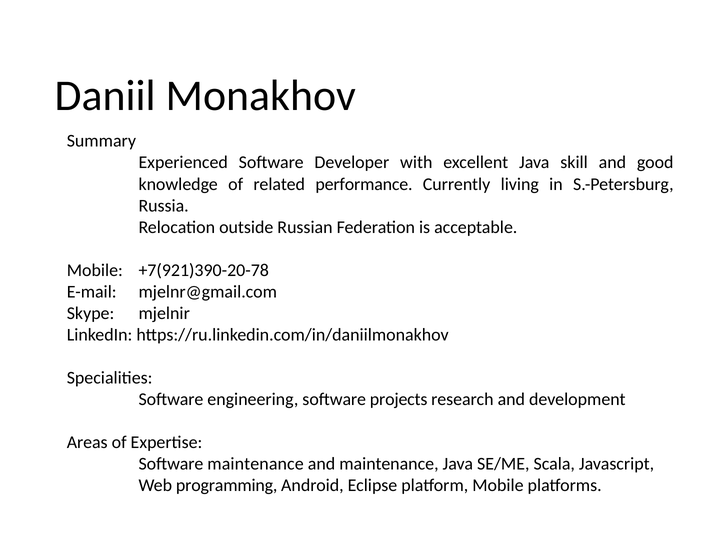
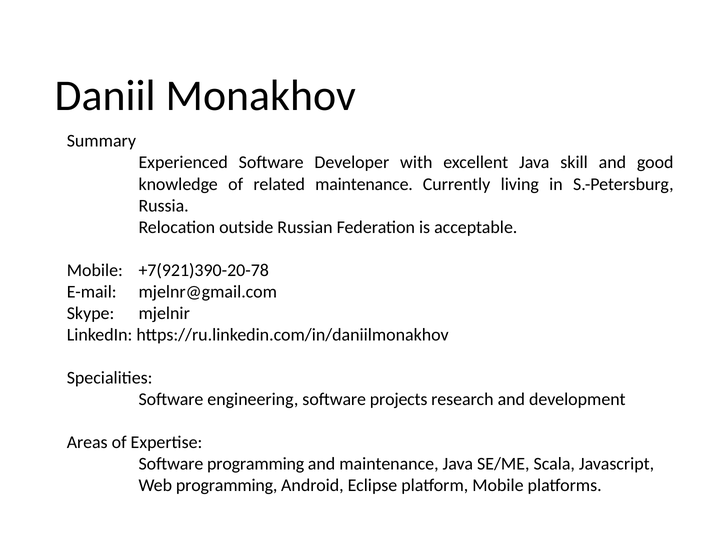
related performance: performance -> maintenance
Software maintenance: maintenance -> programming
